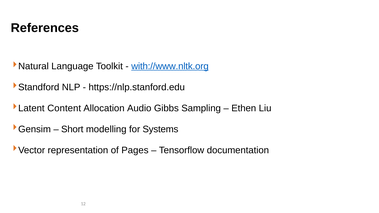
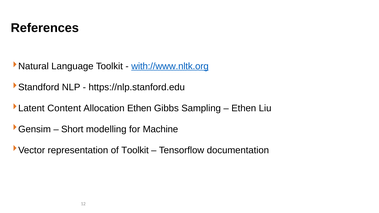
Allocation Audio: Audio -> Ethen
Systems: Systems -> Machine
of Pages: Pages -> Toolkit
